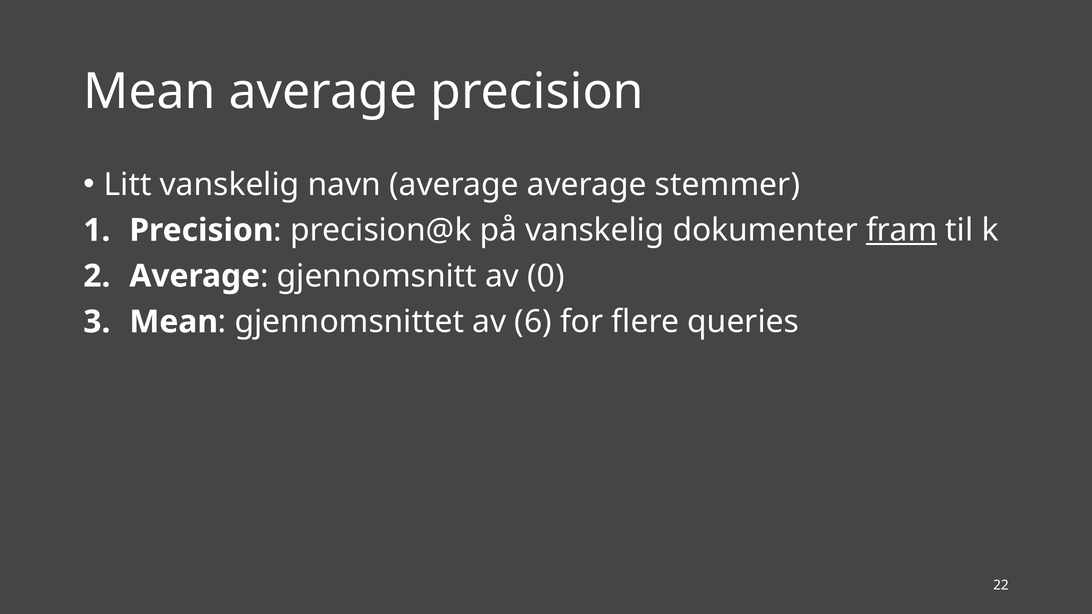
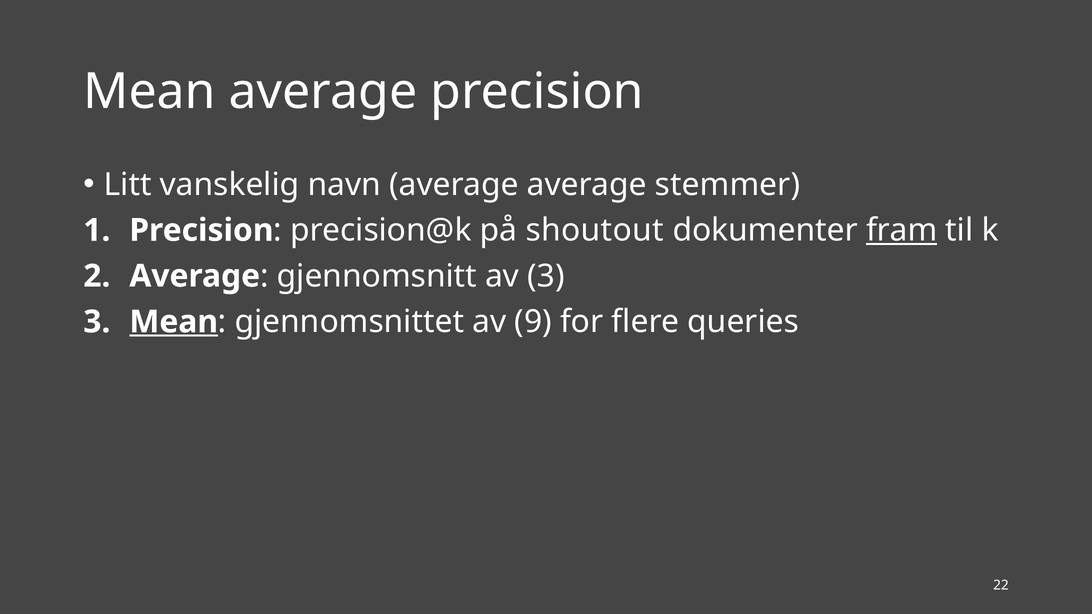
på vanskelig: vanskelig -> shoutout
av 0: 0 -> 3
Mean at (174, 322) underline: none -> present
6: 6 -> 9
